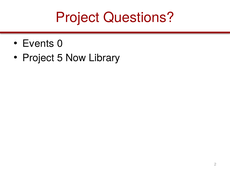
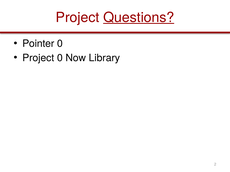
Questions underline: none -> present
Events: Events -> Pointer
Project 5: 5 -> 0
